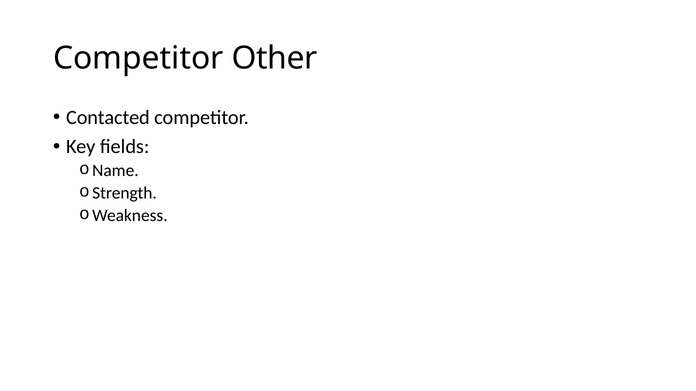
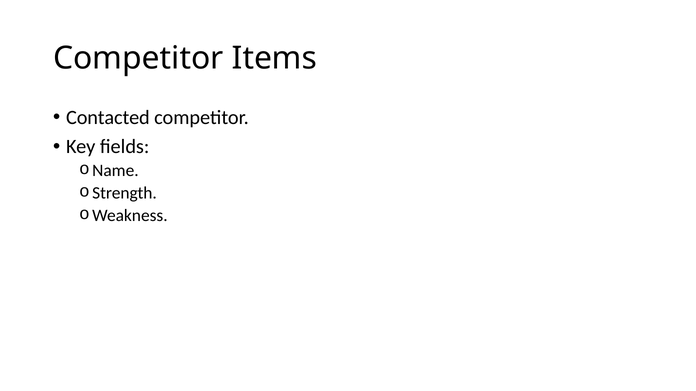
Other: Other -> Items
